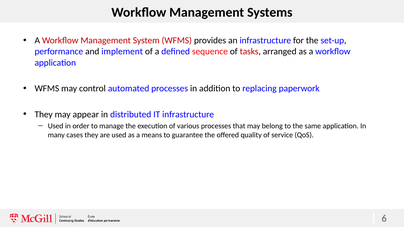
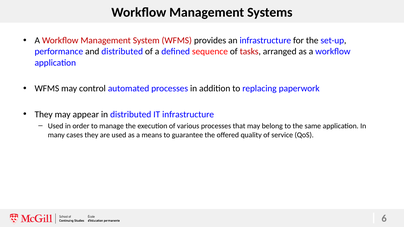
and implement: implement -> distributed
